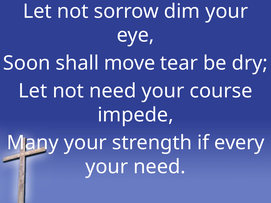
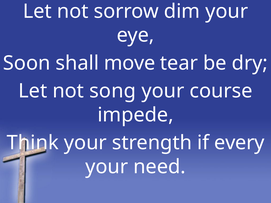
not need: need -> song
Many: Many -> Think
